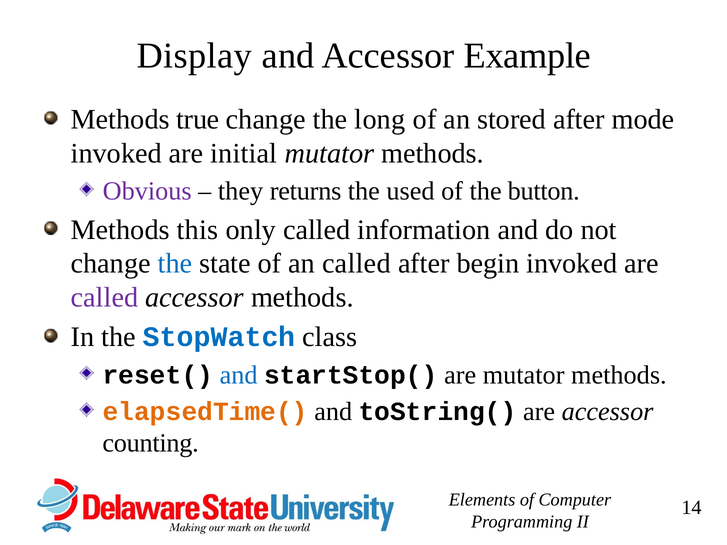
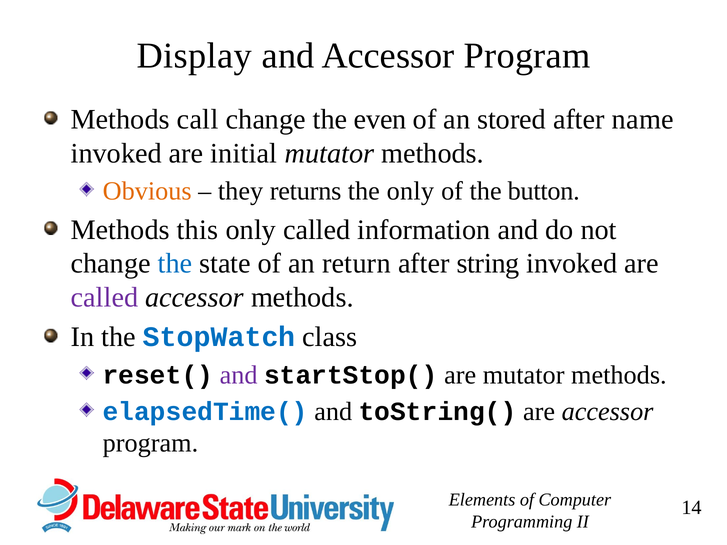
and Accessor Example: Example -> Program
true: true -> call
long: long -> even
mode: mode -> name
Obvious colour: purple -> orange
the used: used -> only
an called: called -> return
begin: begin -> string
and at (239, 375) colour: blue -> purple
elapsedTime( colour: orange -> blue
counting at (151, 443): counting -> program
